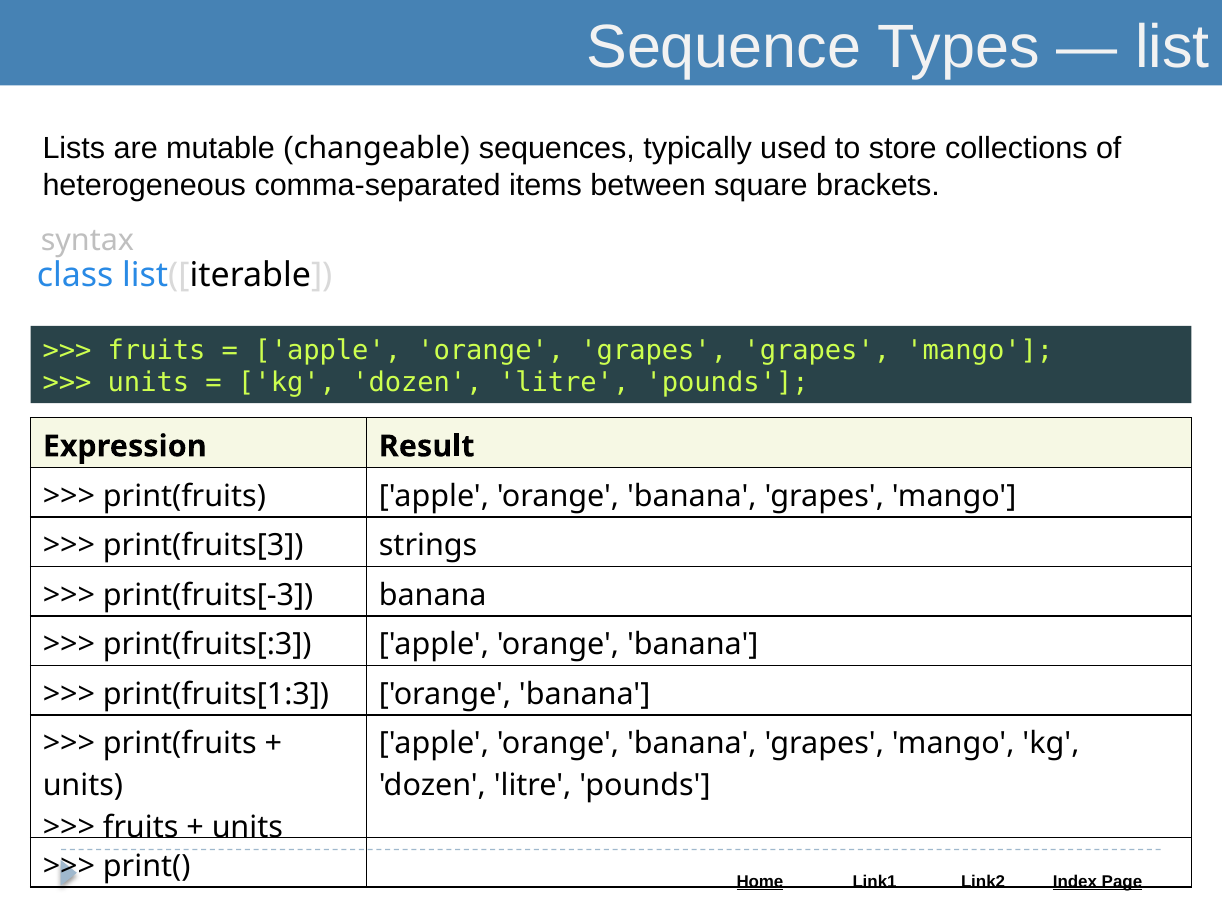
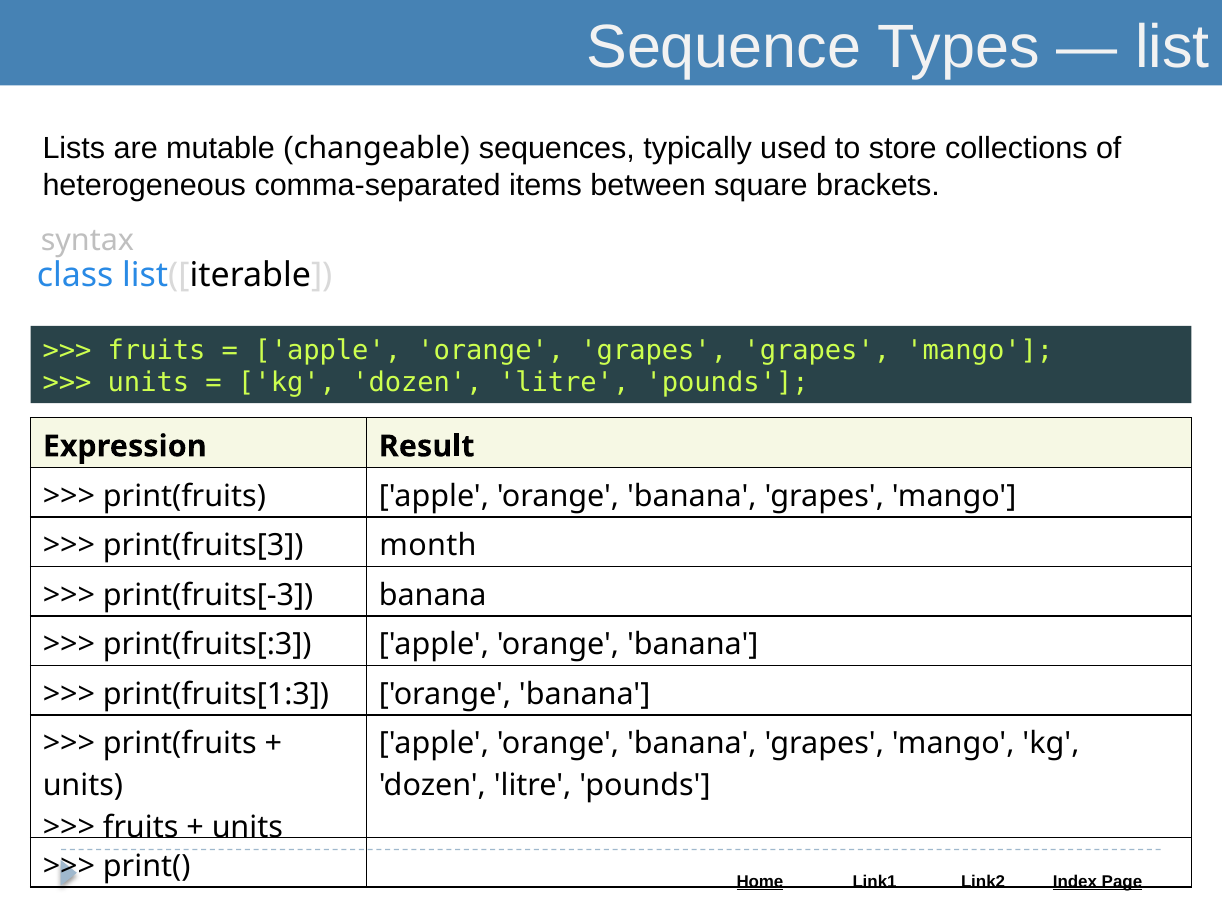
strings: strings -> month
